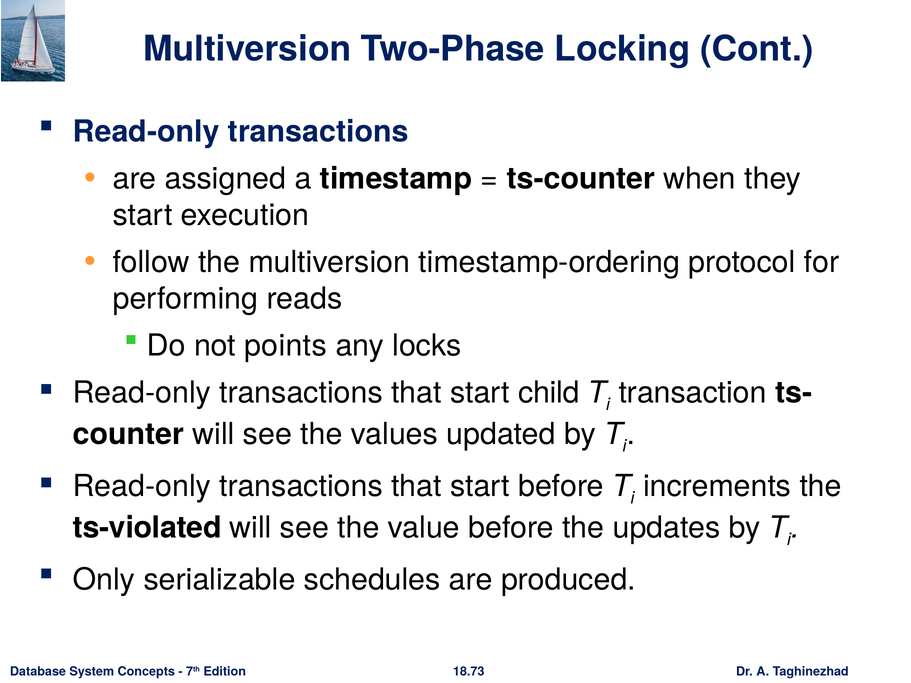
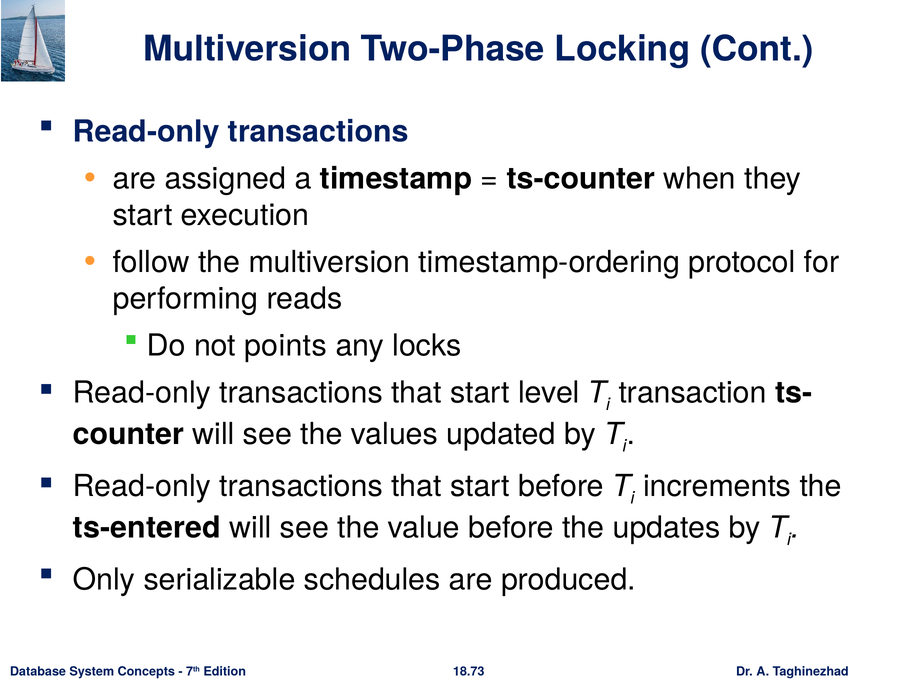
child: child -> level
ts-violated: ts-violated -> ts-entered
